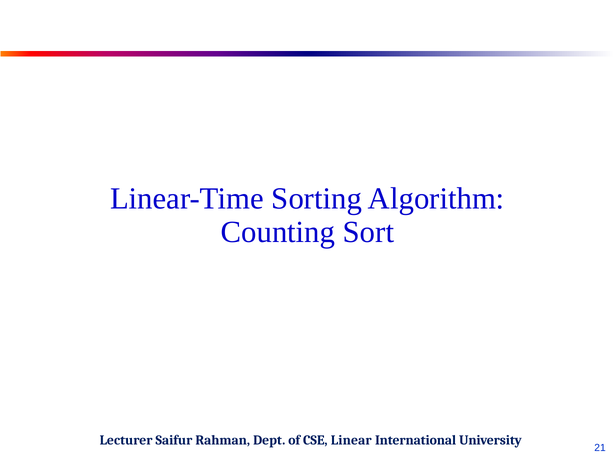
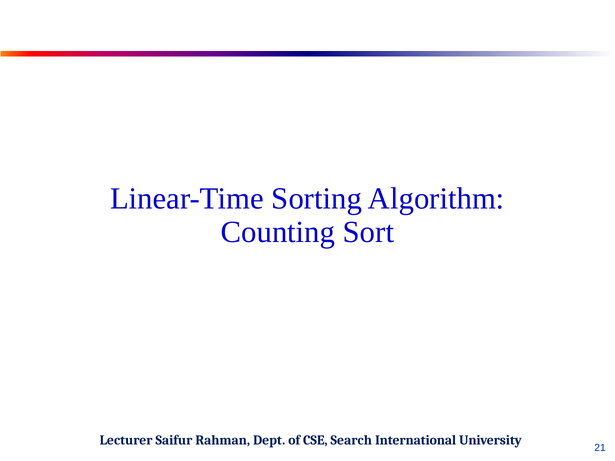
Linear: Linear -> Search
